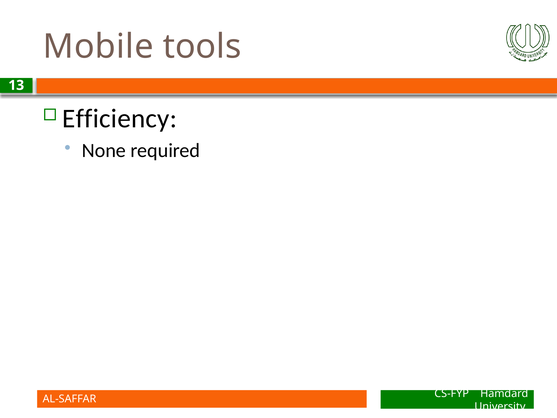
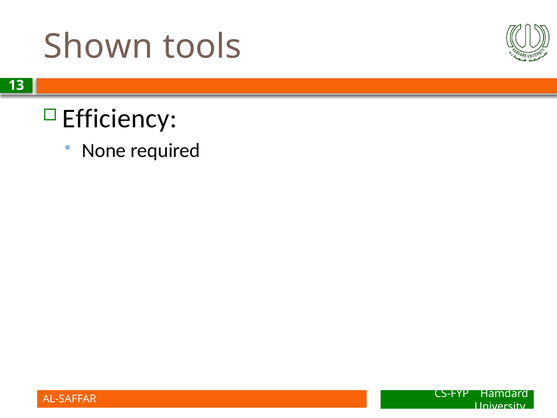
Mobile: Mobile -> Shown
